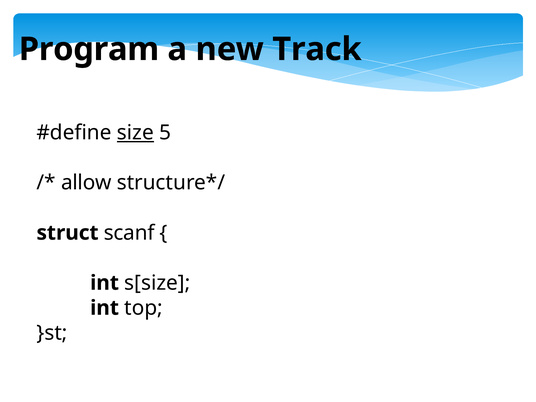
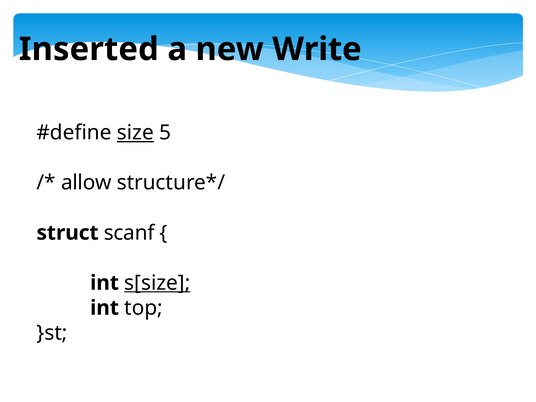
Program: Program -> Inserted
Track: Track -> Write
s[size underline: none -> present
